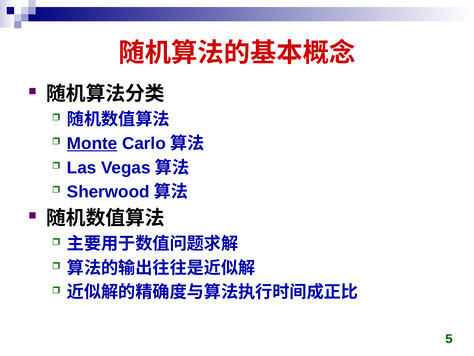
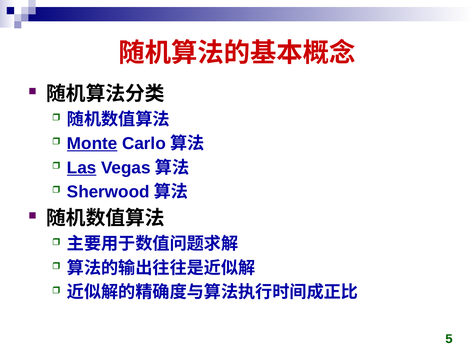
Las underline: none -> present
